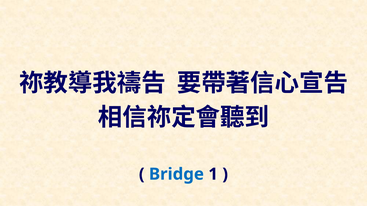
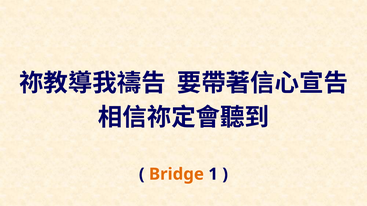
Bridge colour: blue -> orange
